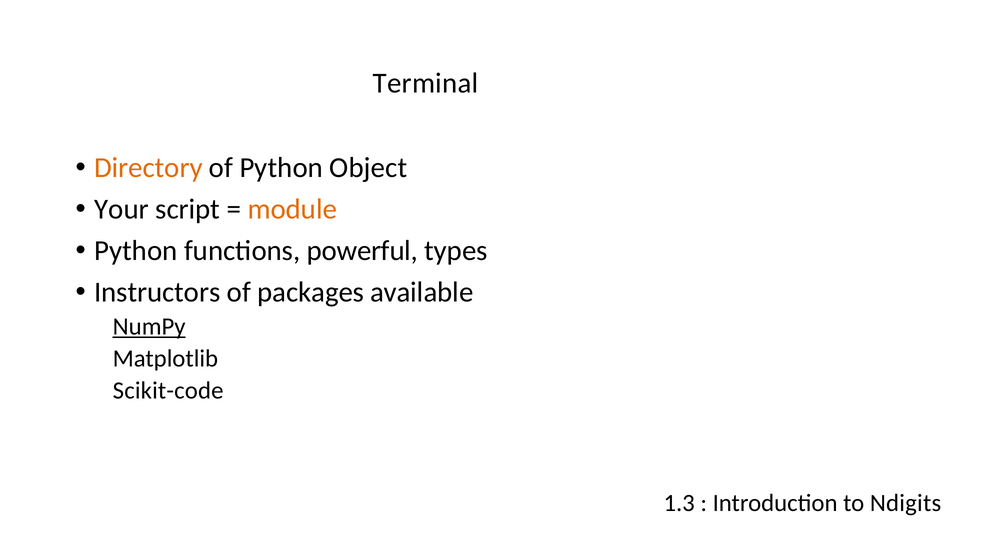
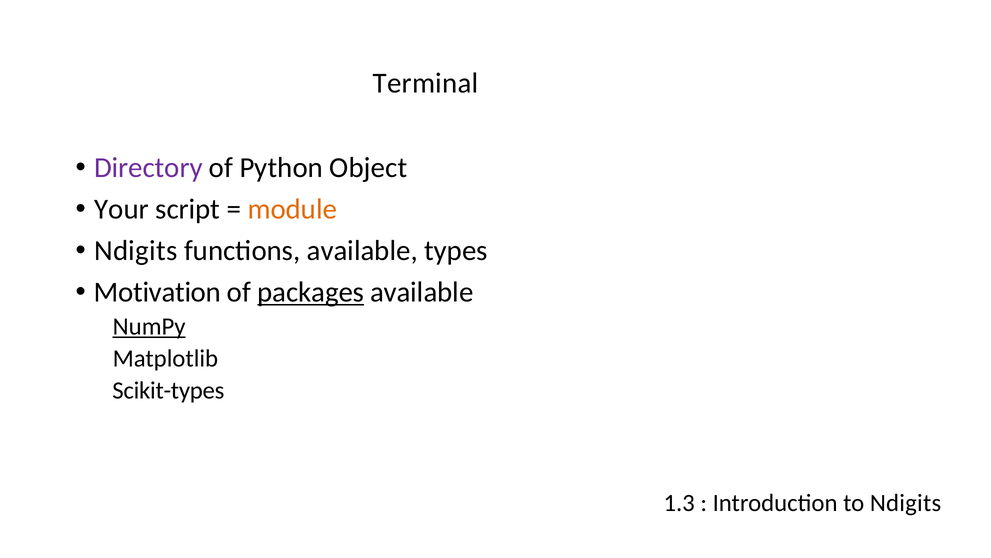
Directory colour: orange -> purple
Python at (136, 250): Python -> Ndigits
functions powerful: powerful -> available
Instructors: Instructors -> Motivation
packages underline: none -> present
Scikit-code: Scikit-code -> Scikit-types
